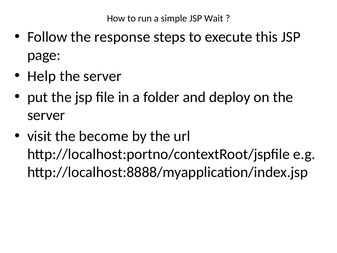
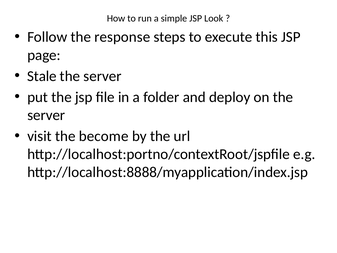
Wait: Wait -> Look
Help: Help -> Stale
